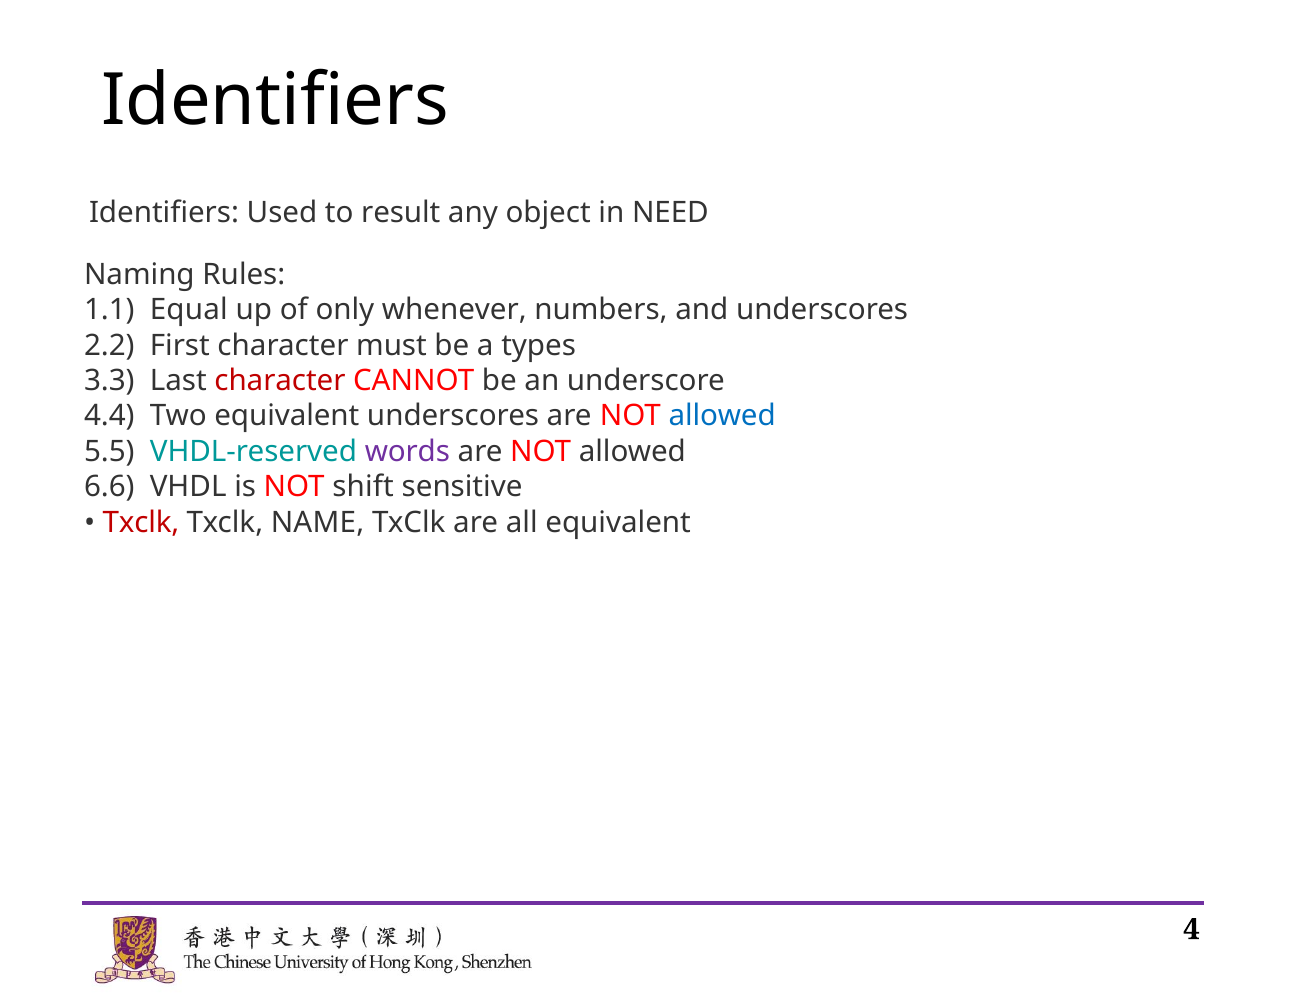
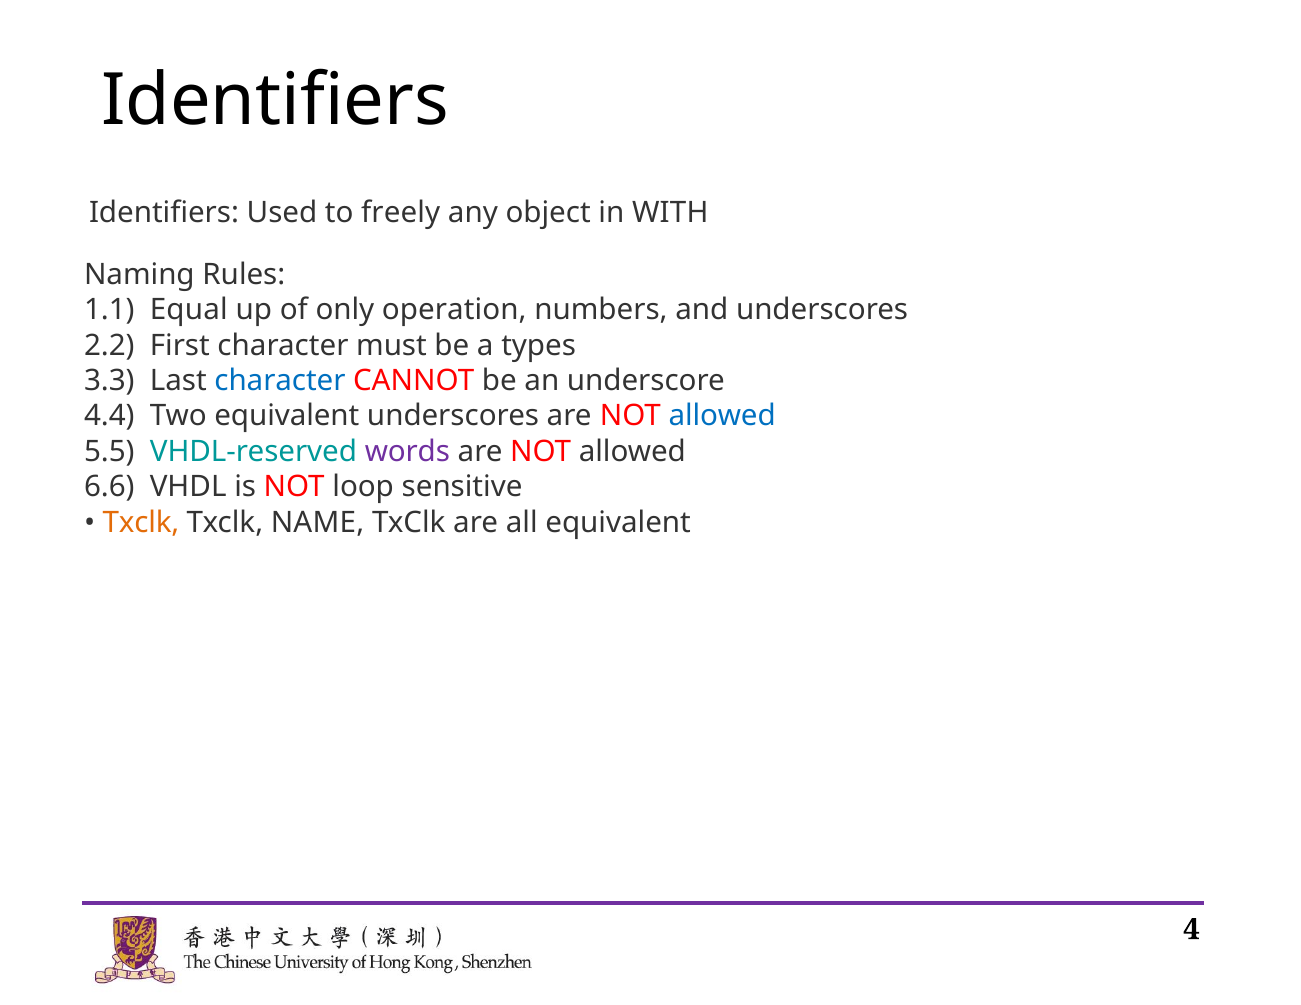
result: result -> freely
NEED: NEED -> WITH
whenever: whenever -> operation
character at (280, 381) colour: red -> blue
shift: shift -> loop
Txclk at (141, 523) colour: red -> orange
